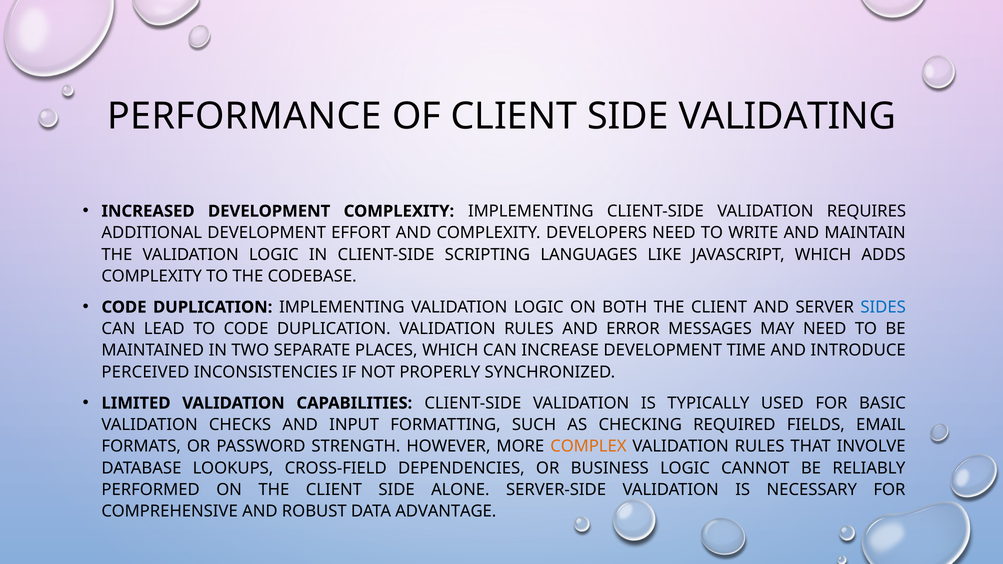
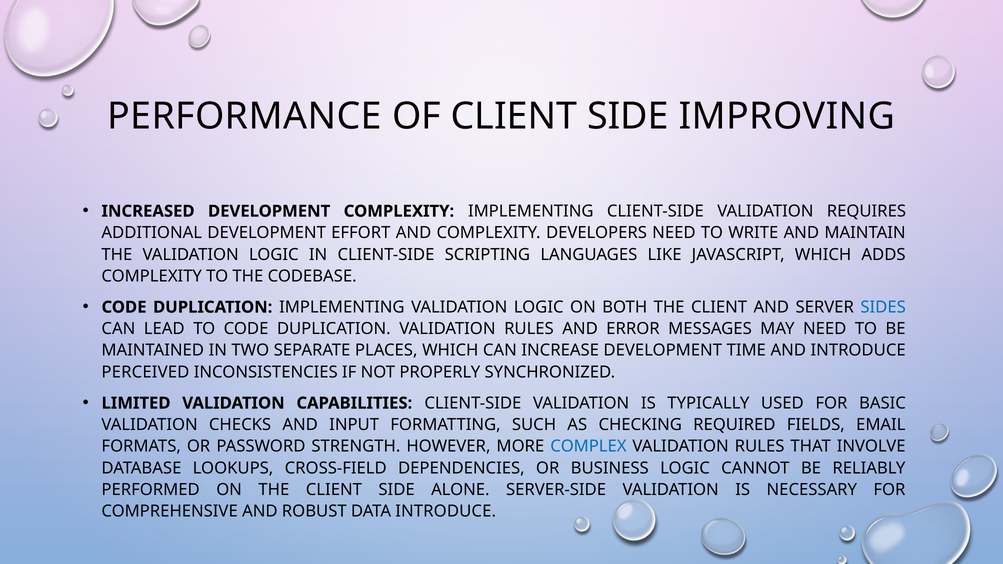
VALIDATING: VALIDATING -> IMPROVING
COMPLEX colour: orange -> blue
DATA ADVANTAGE: ADVANTAGE -> INTRODUCE
